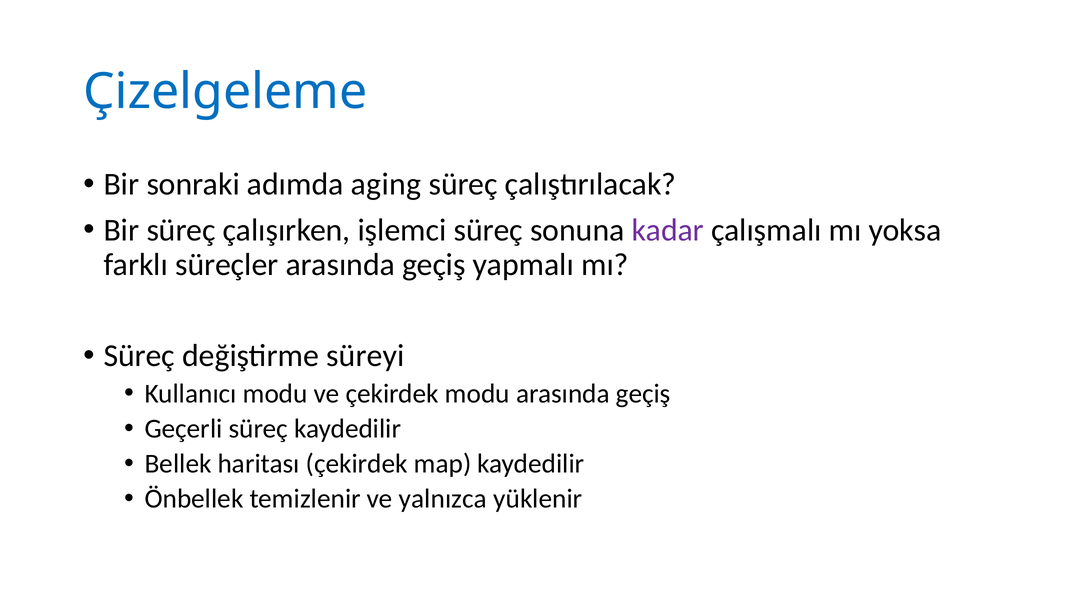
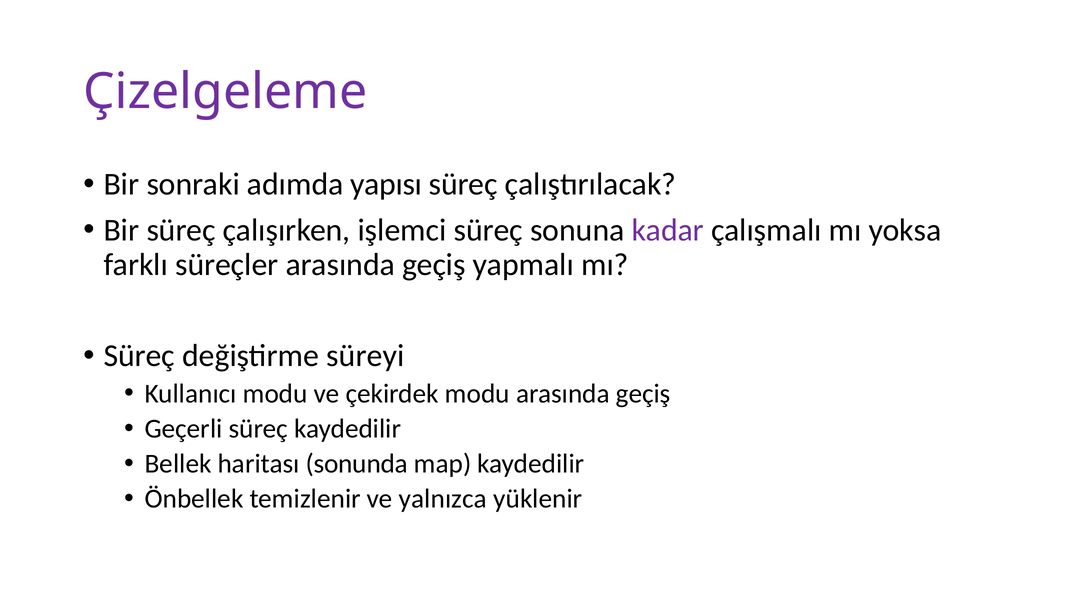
Çizelgeleme colour: blue -> purple
aging: aging -> yapısı
haritası çekirdek: çekirdek -> sonunda
